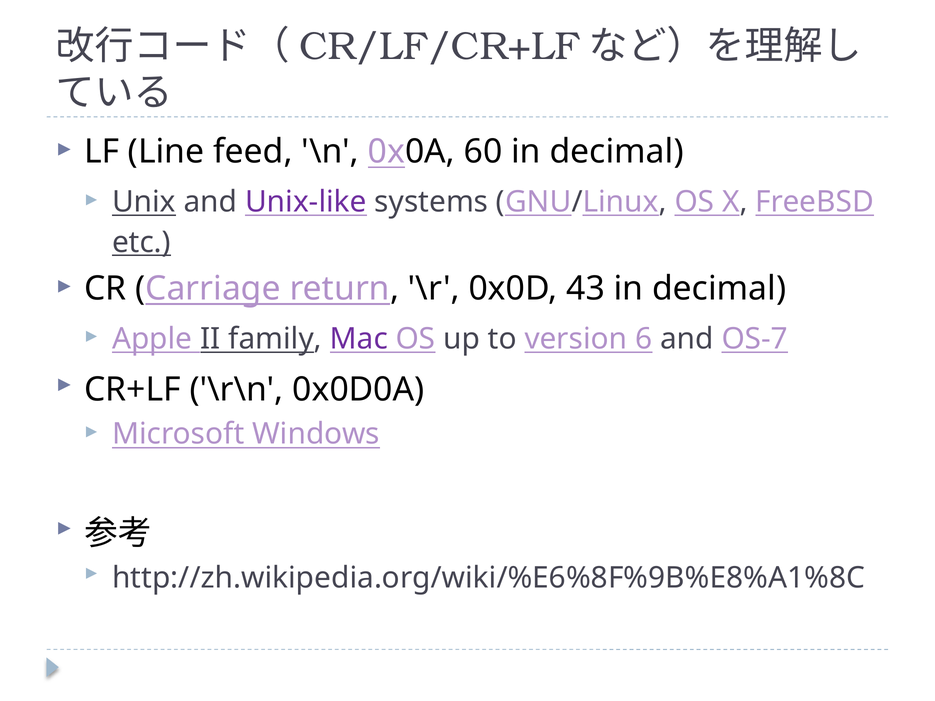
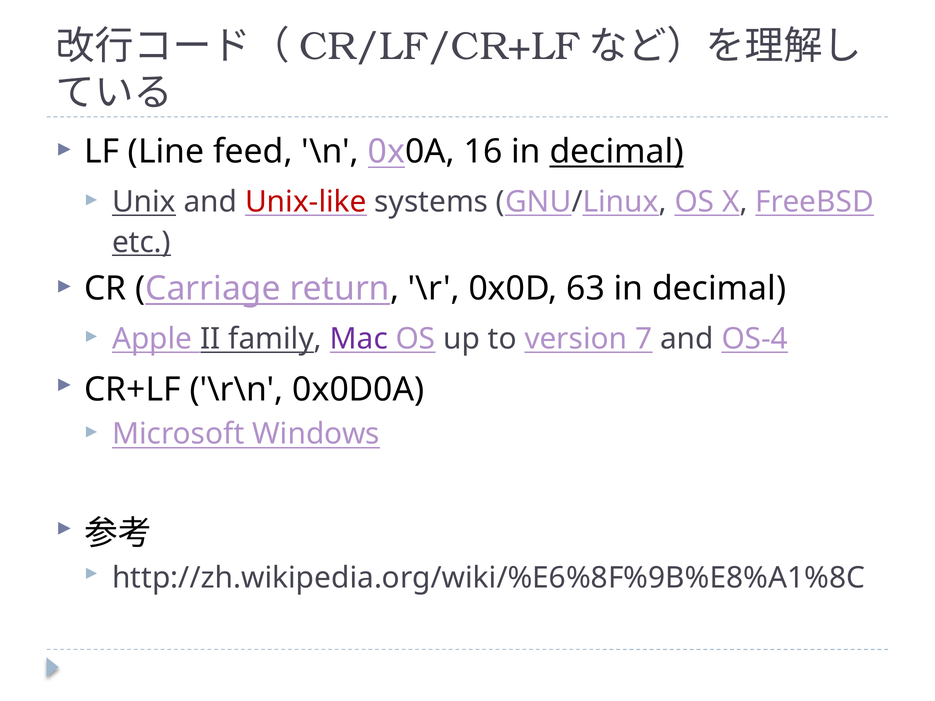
60: 60 -> 16
decimal at (617, 152) underline: none -> present
Unix-like colour: purple -> red
43: 43 -> 63
6: 6 -> 7
OS-7: OS-7 -> OS-4
